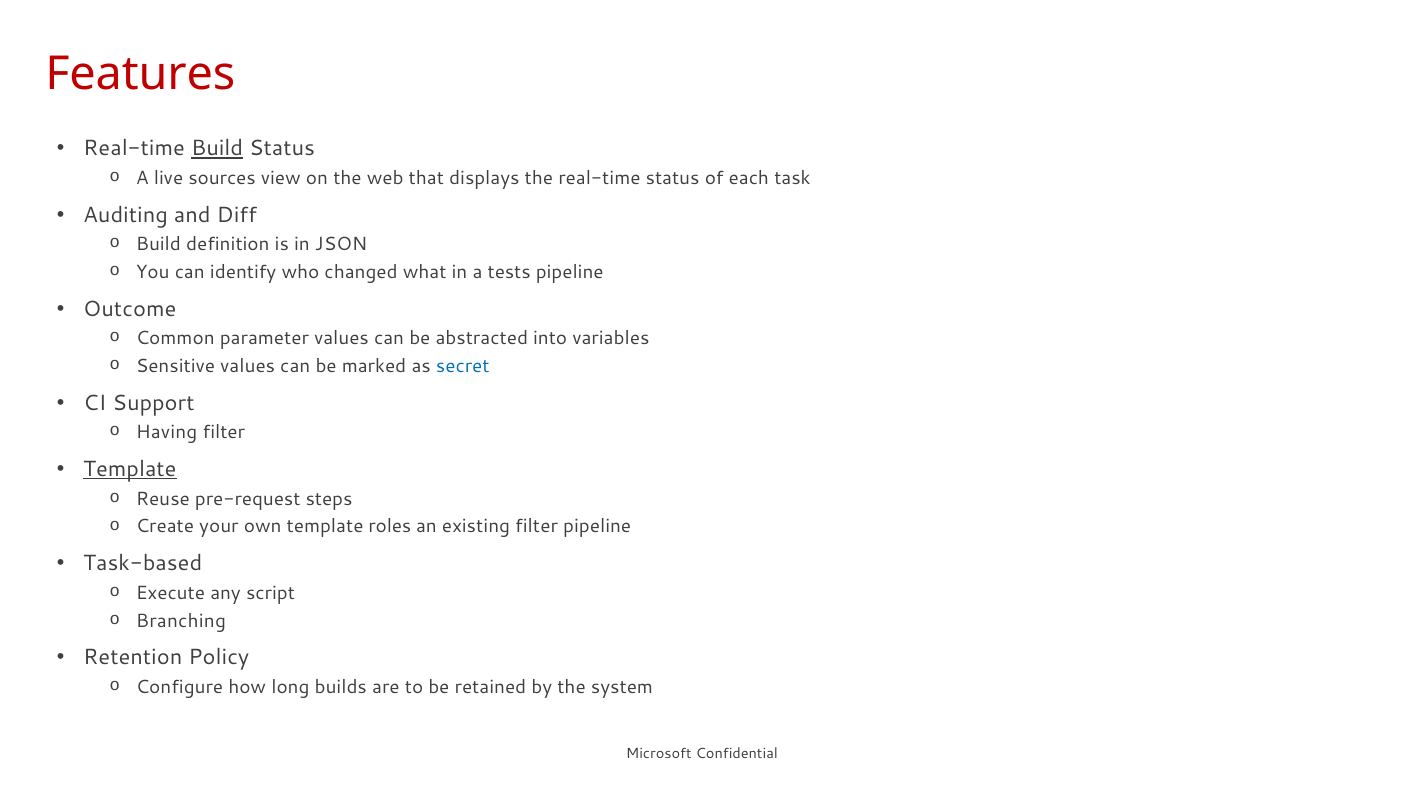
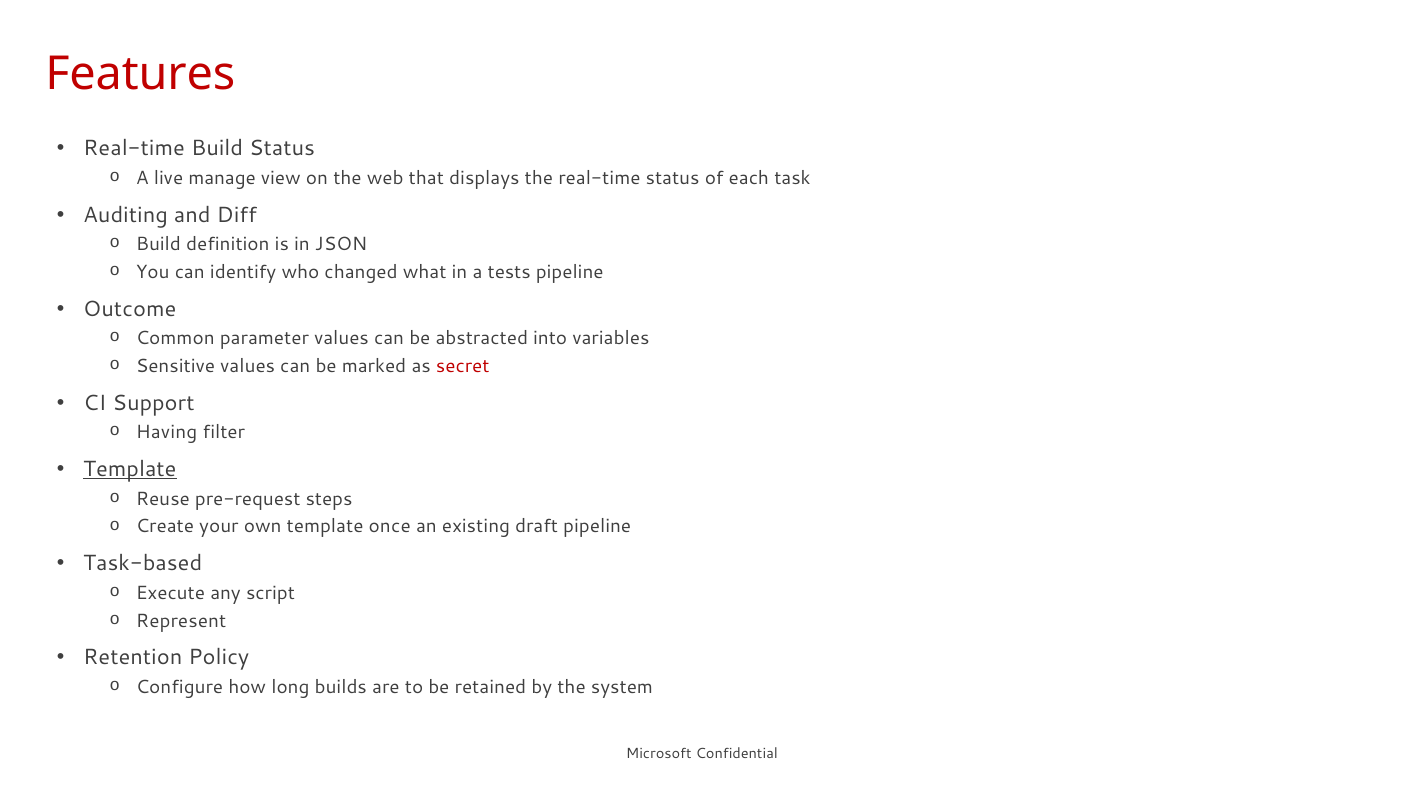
Build at (217, 149) underline: present -> none
sources: sources -> manage
secret colour: blue -> red
roles: roles -> once
existing filter: filter -> draft
Branching: Branching -> Represent
